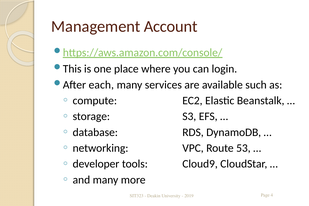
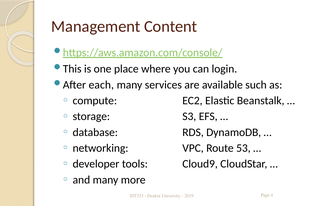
Account: Account -> Content
